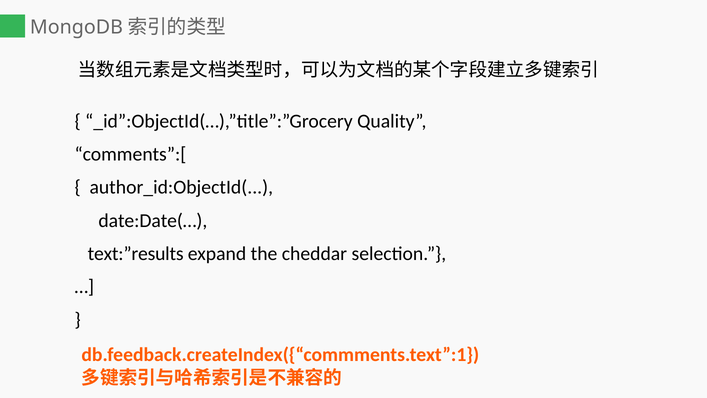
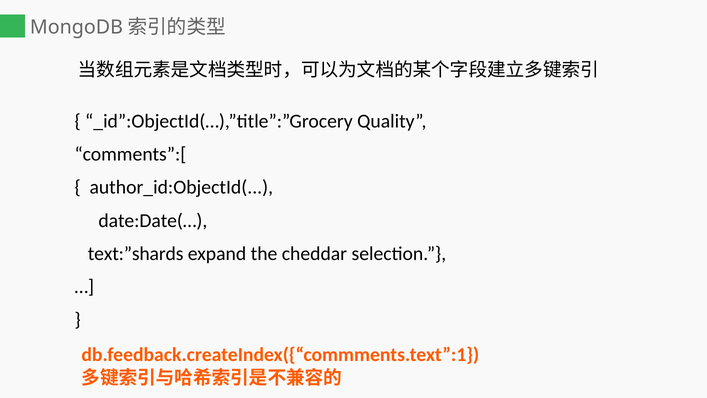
text:”results: text:”results -> text:”shards
